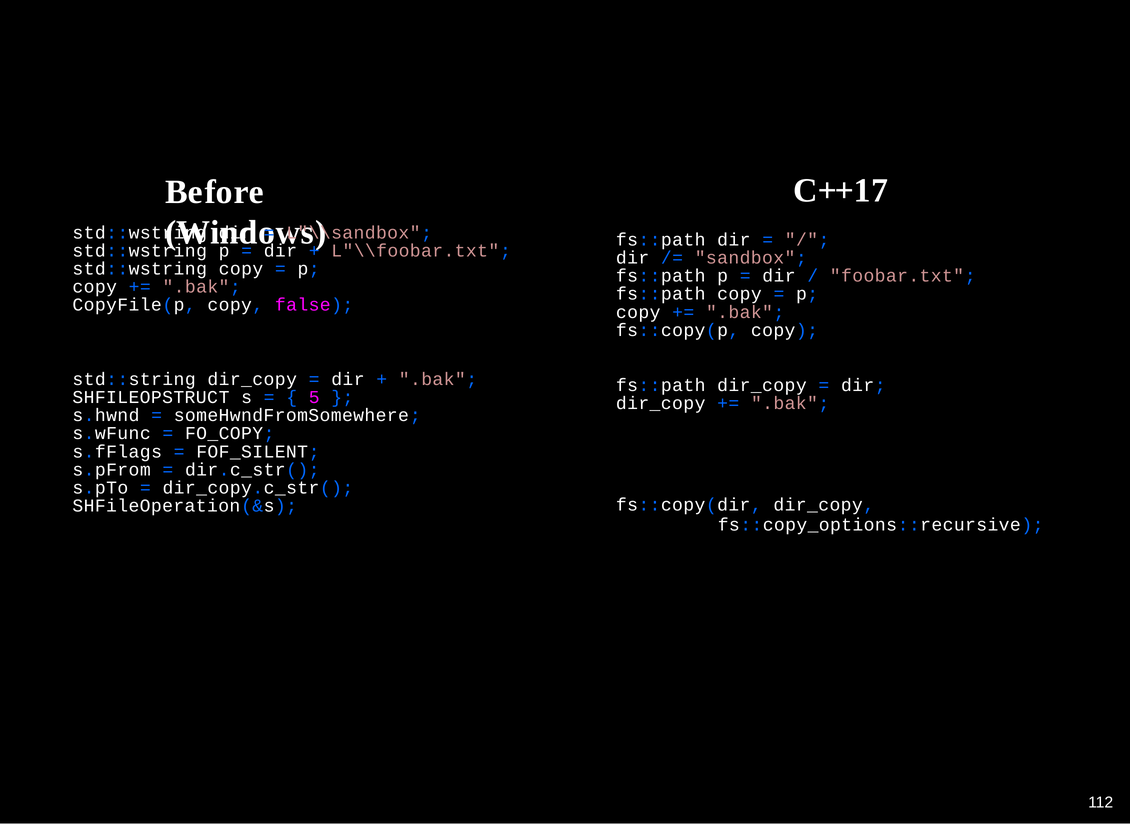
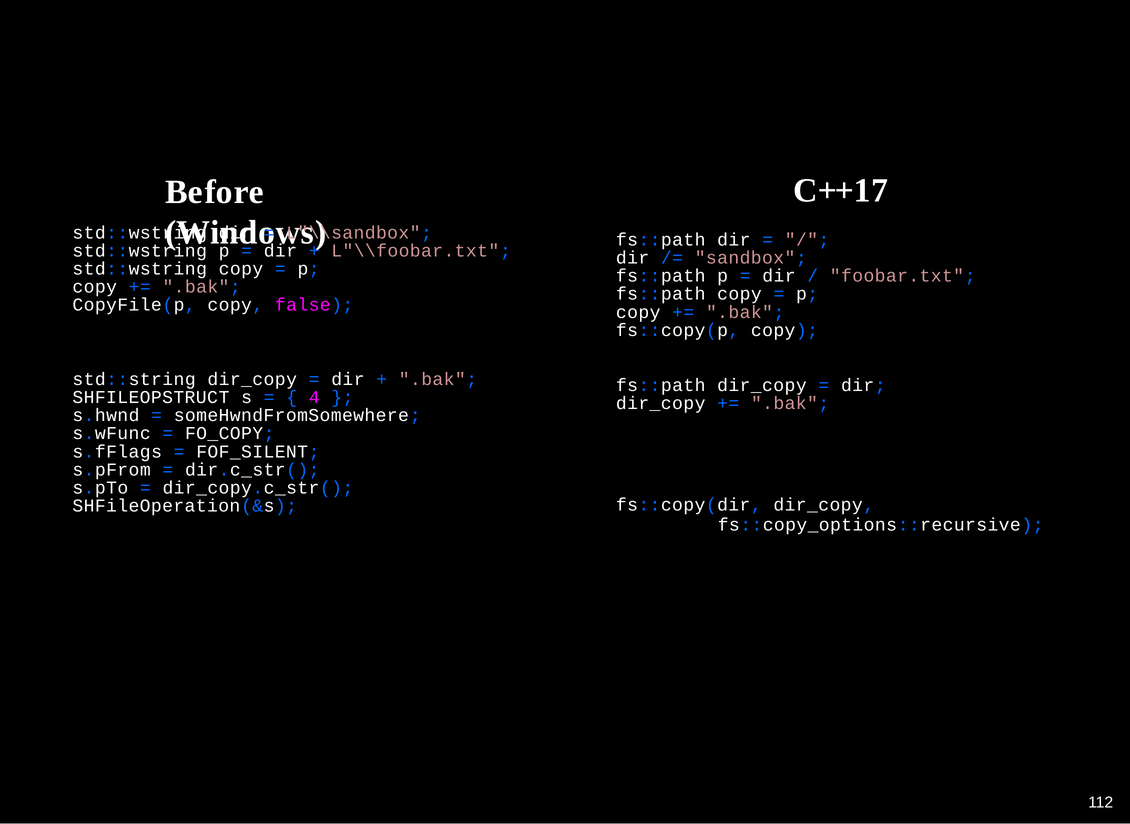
5: 5 -> 4
